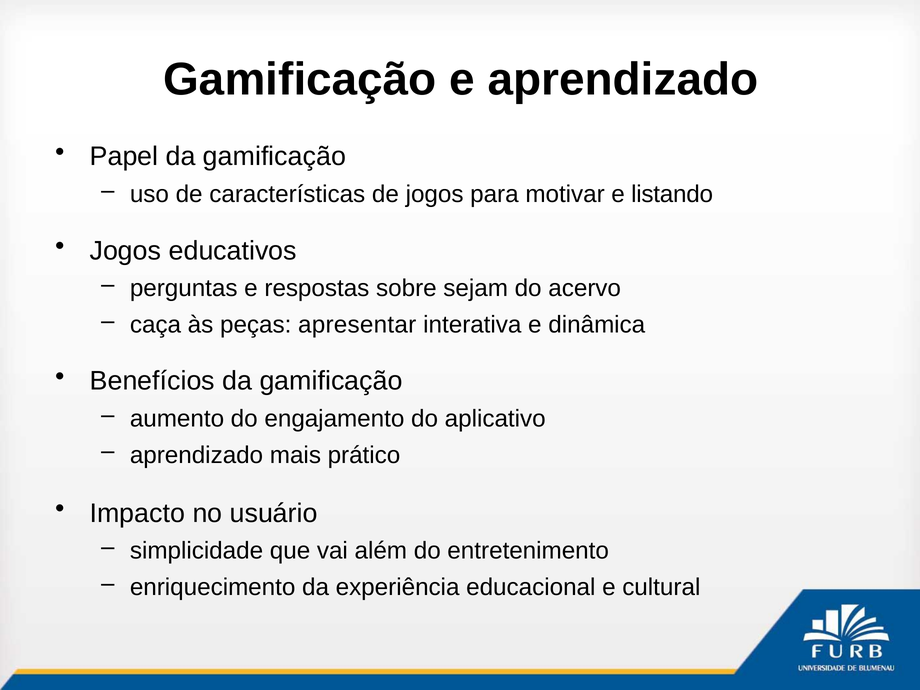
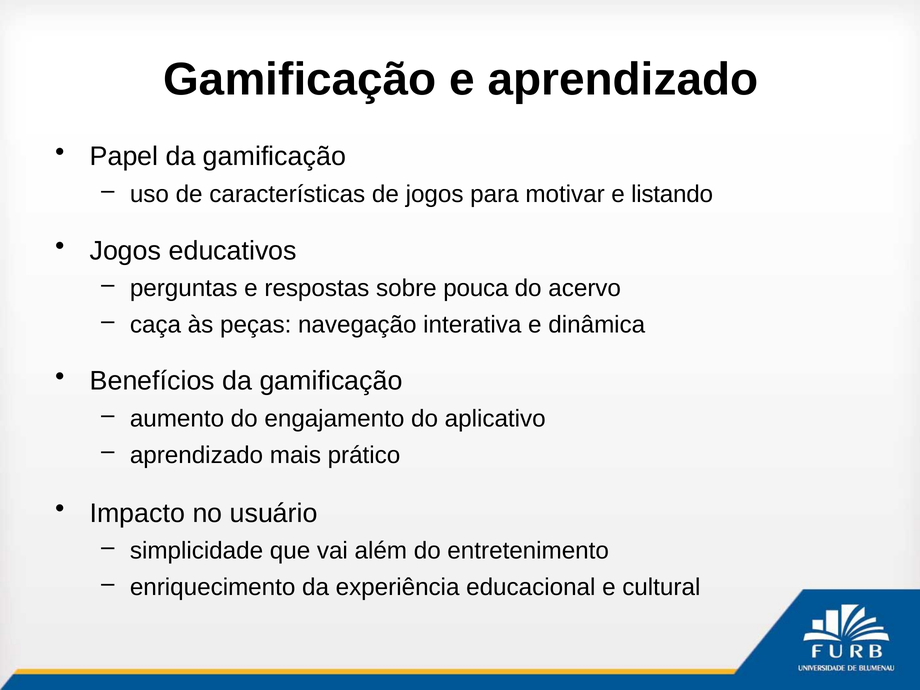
sejam: sejam -> pouca
apresentar: apresentar -> navegação
